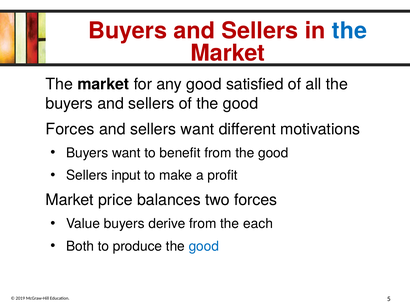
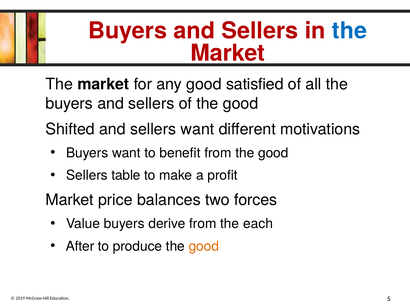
Forces at (70, 129): Forces -> Shifted
input: input -> table
Both: Both -> After
good at (204, 247) colour: blue -> orange
